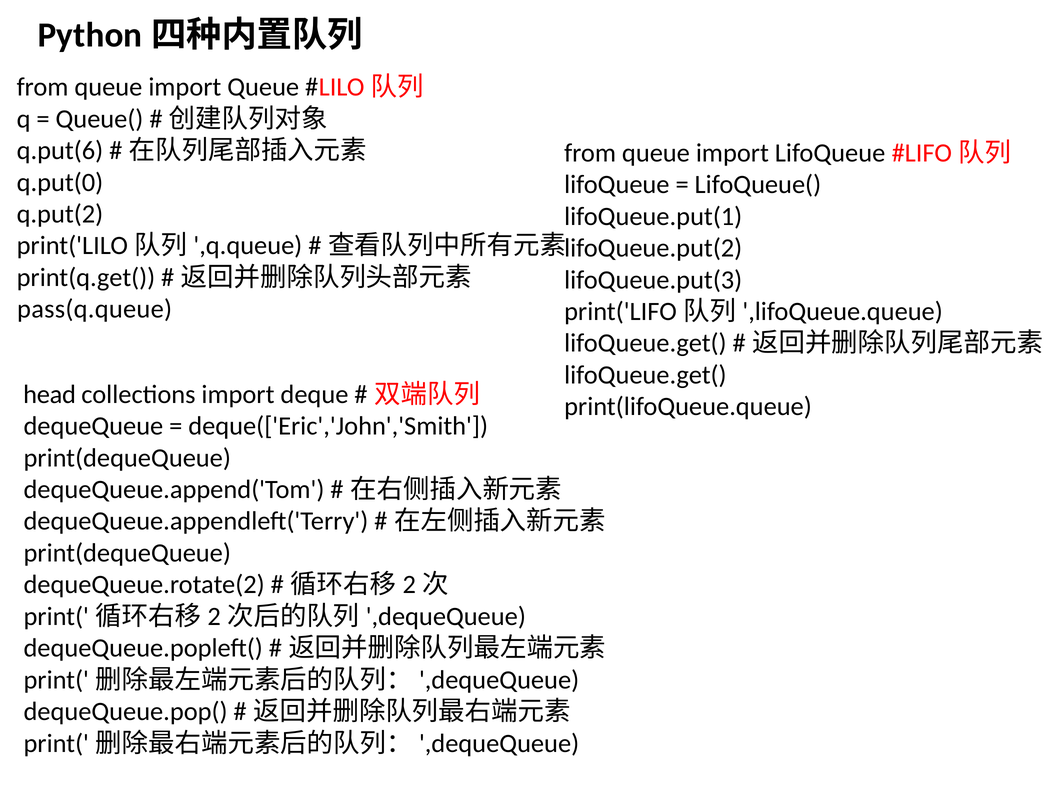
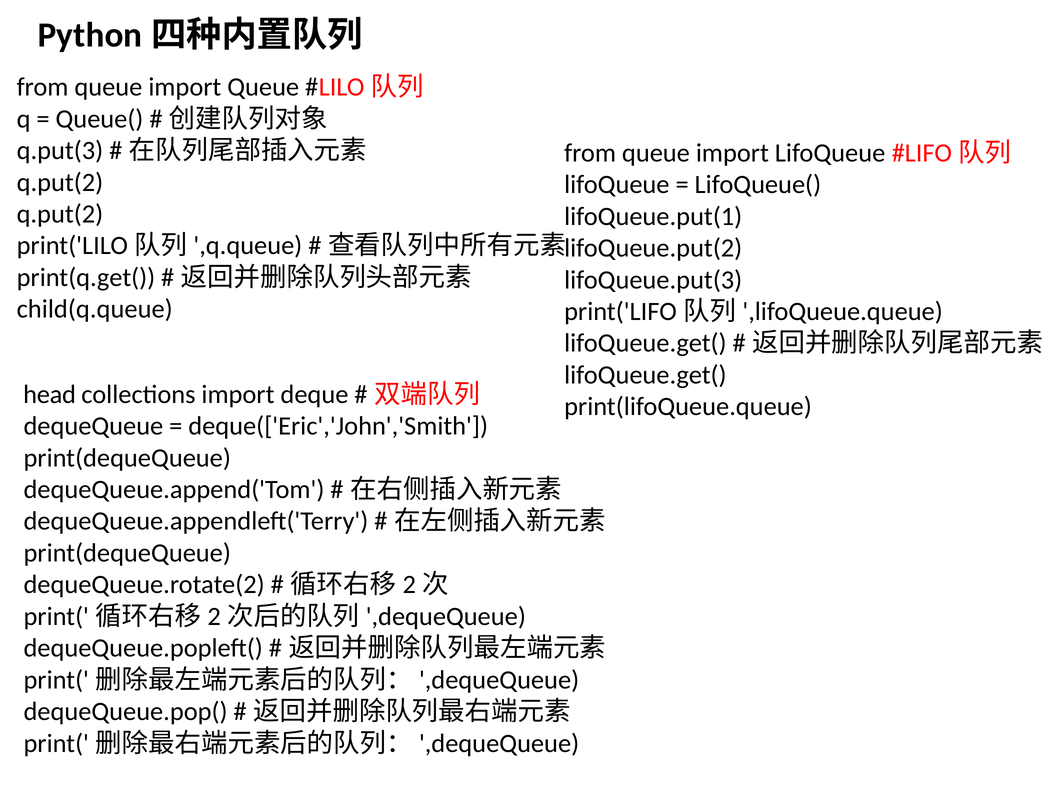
q.put(6: q.put(6 -> q.put(3
q.put(0 at (60, 182): q.put(0 -> q.put(2
pass(q.queue: pass(q.queue -> child(q.queue
